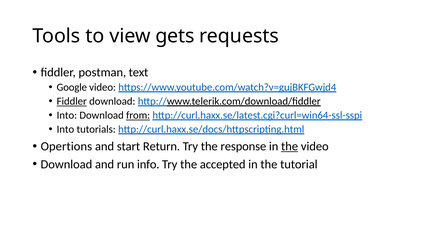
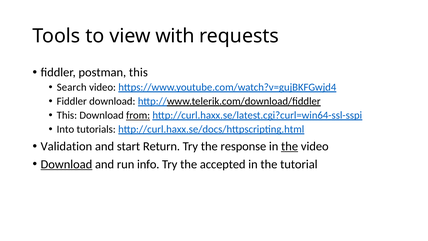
gets: gets -> with
postman text: text -> this
Google: Google -> Search
Fiddler at (72, 101) underline: present -> none
Into at (67, 115): Into -> This
Opertions: Opertions -> Validation
Download at (66, 164) underline: none -> present
